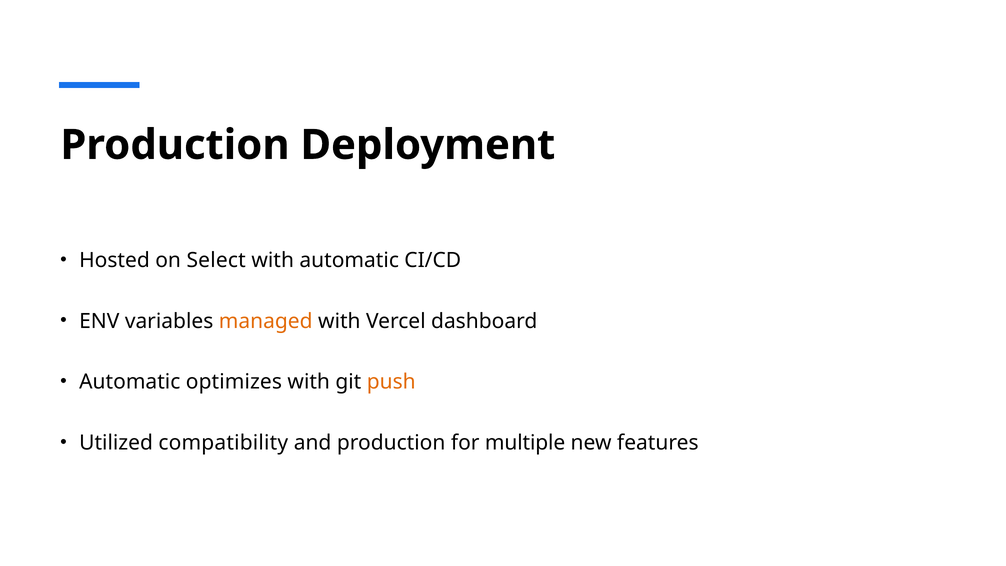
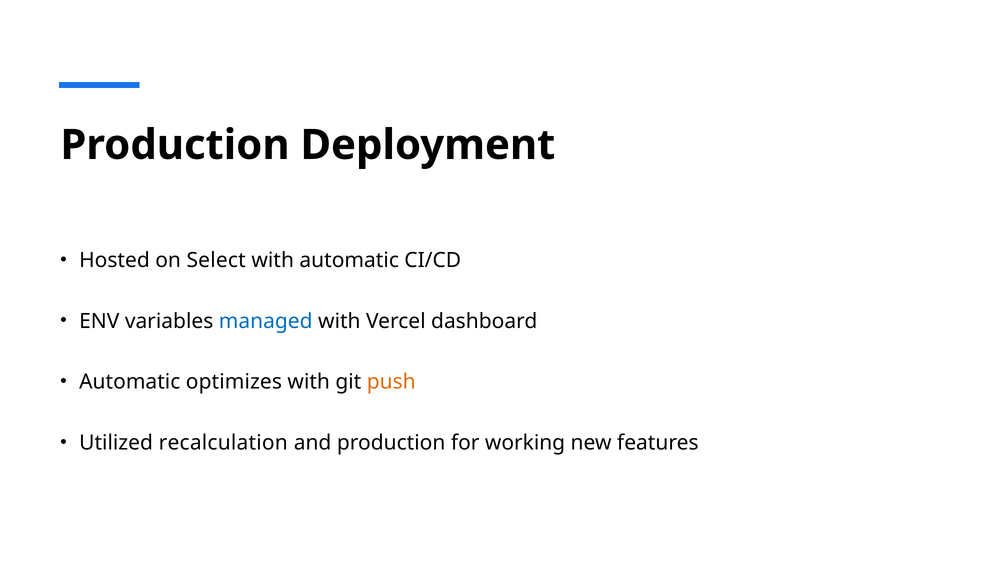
managed colour: orange -> blue
compatibility: compatibility -> recalculation
multiple: multiple -> working
